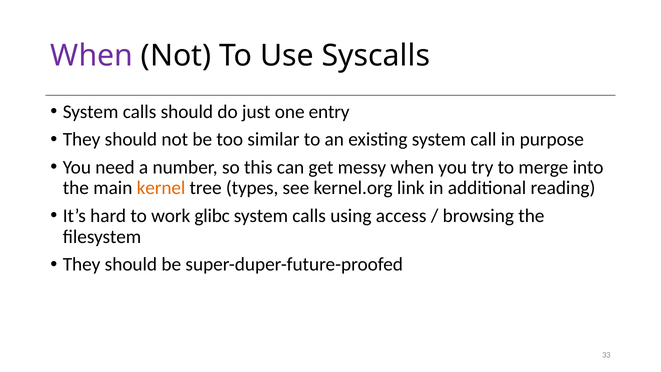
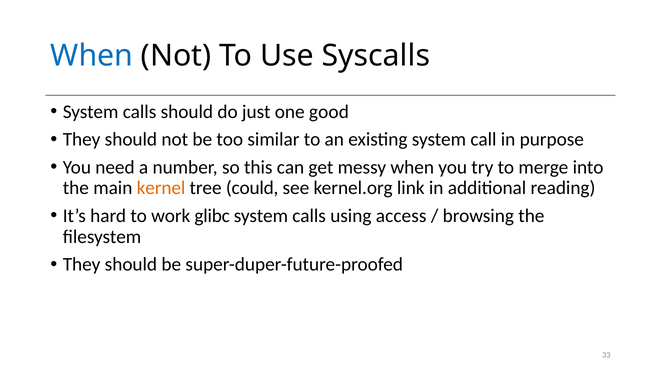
When at (92, 56) colour: purple -> blue
entry: entry -> good
types: types -> could
